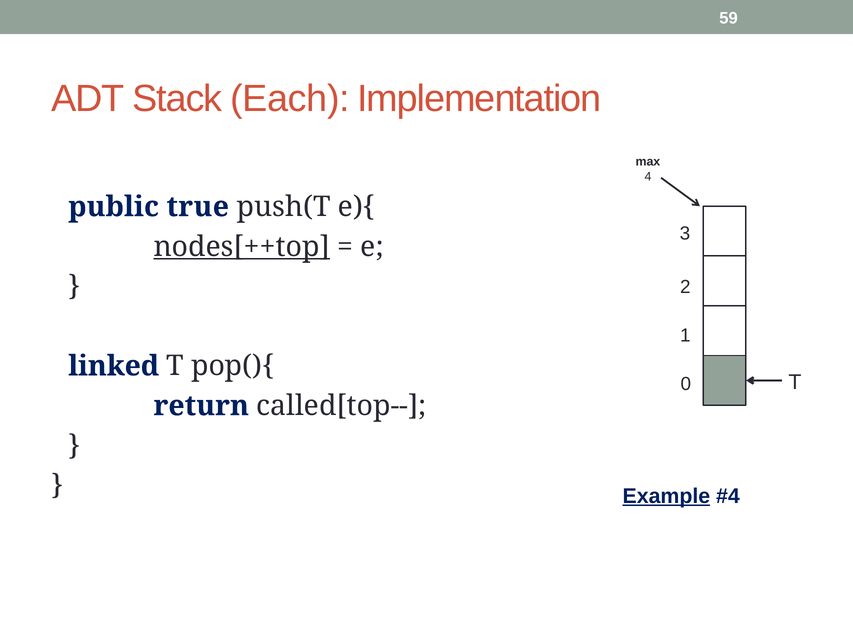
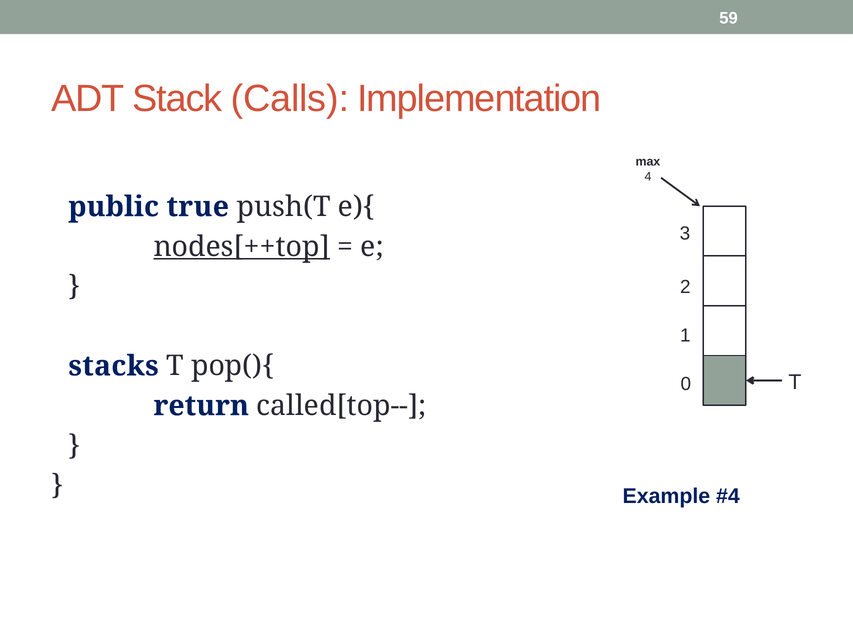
Each: Each -> Calls
linked: linked -> stacks
Example underline: present -> none
